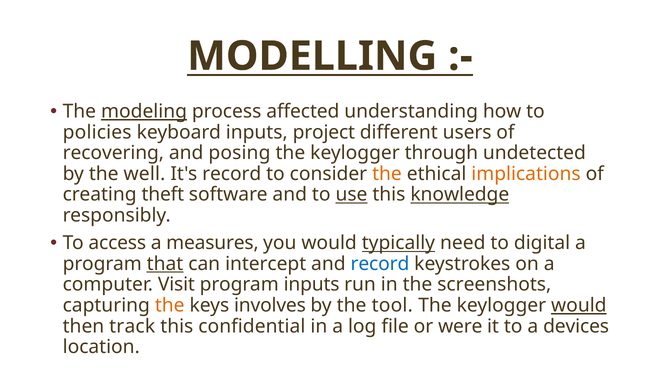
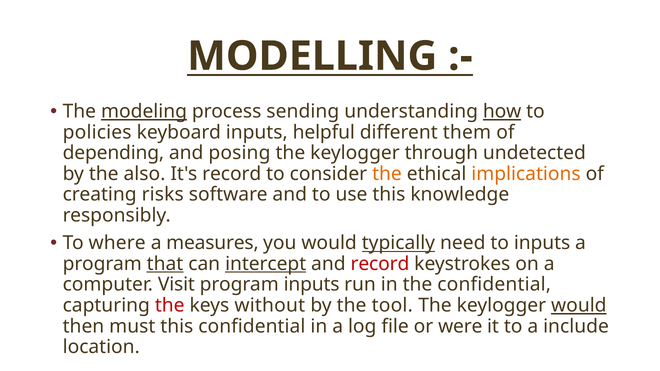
affected: affected -> sending
how underline: none -> present
project: project -> helpful
users: users -> them
recovering: recovering -> depending
well: well -> also
theft: theft -> risks
use underline: present -> none
knowledge underline: present -> none
access: access -> where
to digital: digital -> inputs
intercept underline: none -> present
record at (380, 264) colour: blue -> red
the screenshots: screenshots -> confidential
the at (170, 306) colour: orange -> red
involves: involves -> without
track: track -> must
devices: devices -> include
